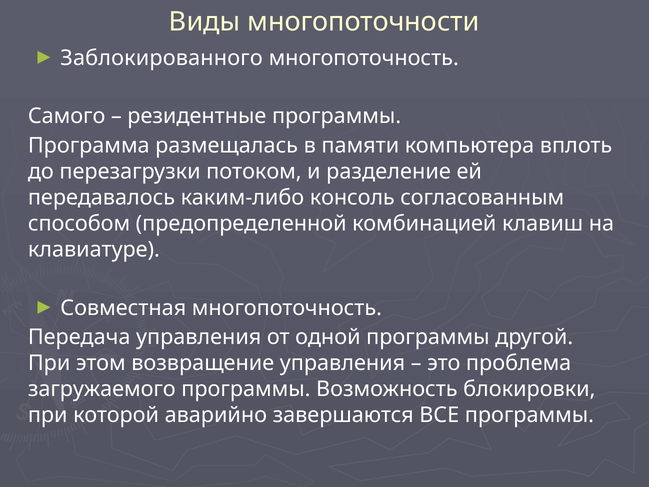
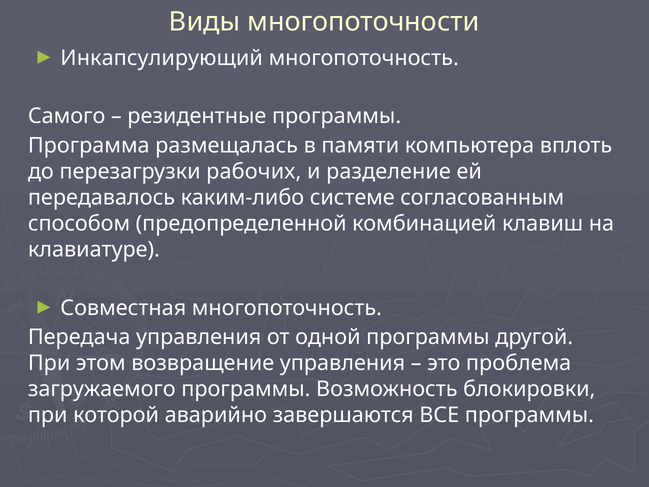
Заблокированного: Заблокированного -> Инкапсулирующий
потоком: потоком -> рабочих
консоль: консоль -> системе
